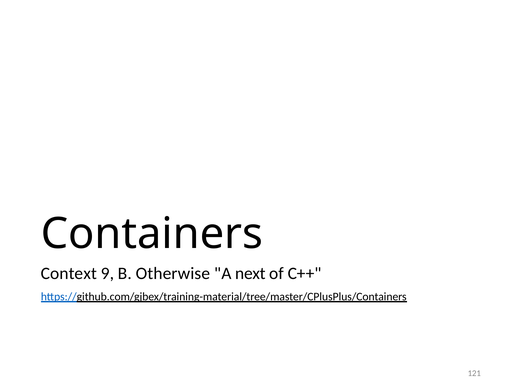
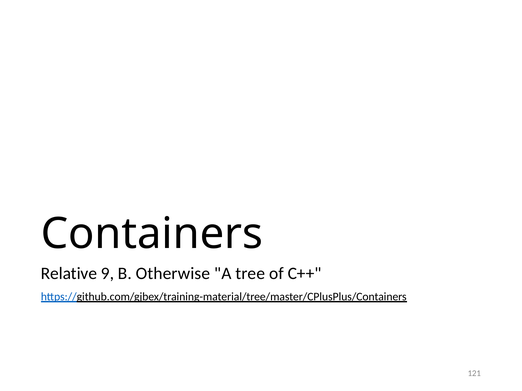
Context: Context -> Relative
next: next -> tree
